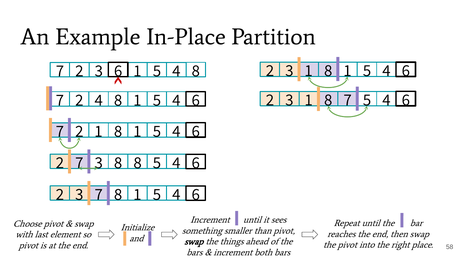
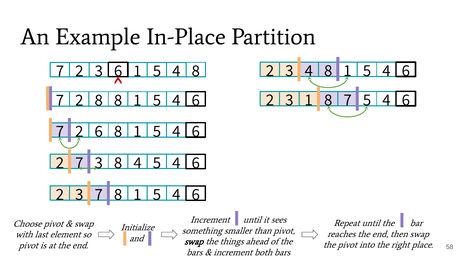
1 at (309, 71): 1 -> 4
2 4: 4 -> 8
1 at (99, 131): 1 -> 6
8 8: 8 -> 4
